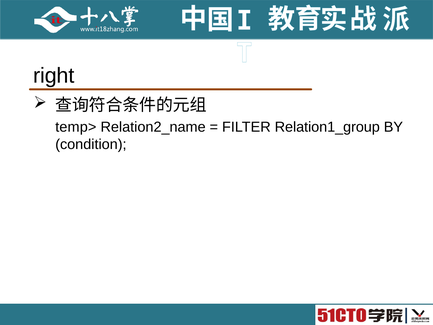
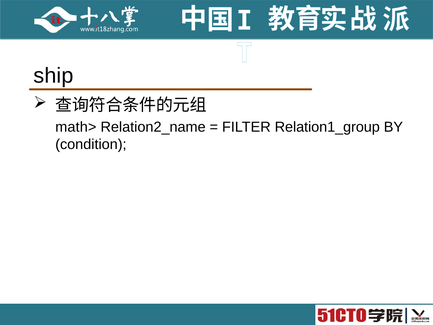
right: right -> ship
temp>: temp> -> math>
